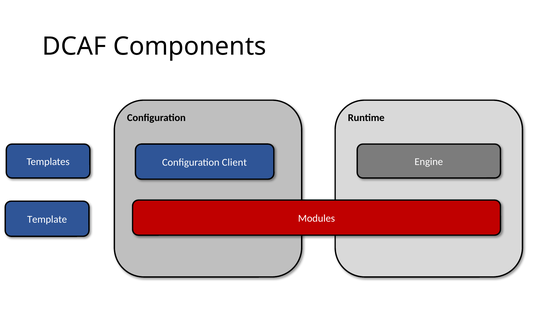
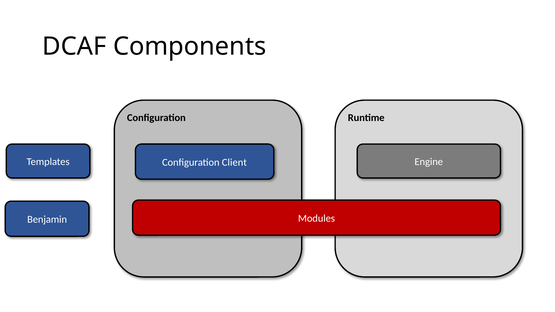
Template: Template -> Benjamin
